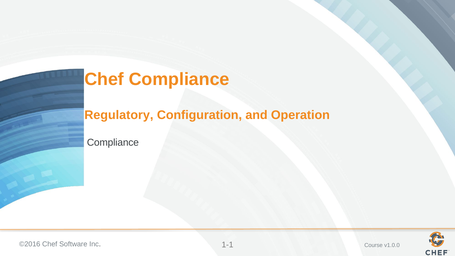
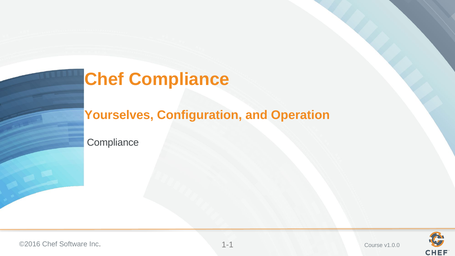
Regulatory: Regulatory -> Yourselves
